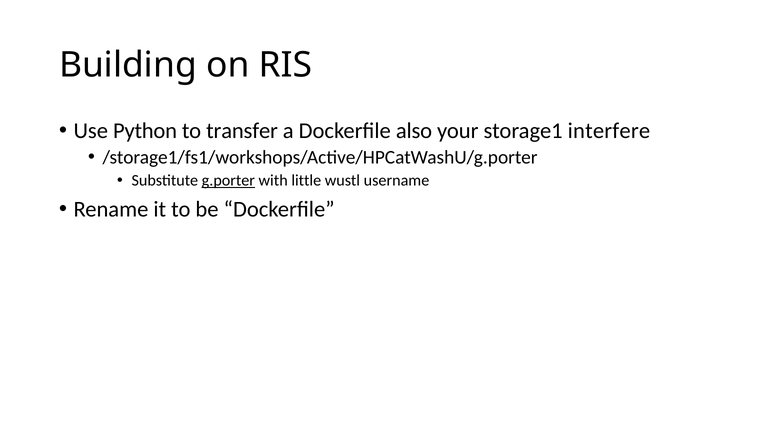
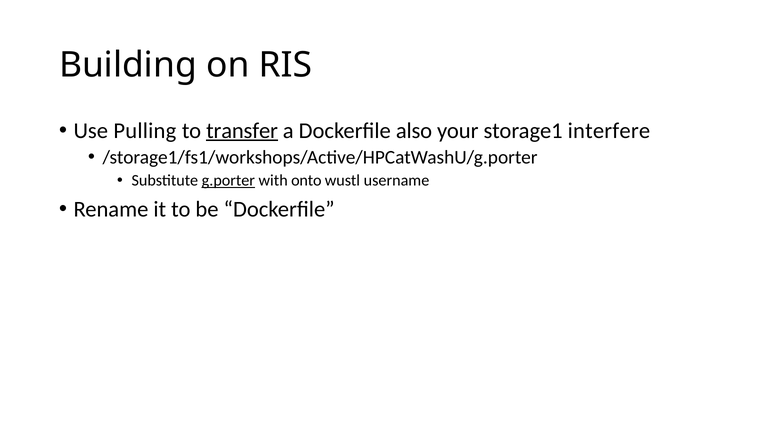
Python: Python -> Pulling
transfer underline: none -> present
little: little -> onto
